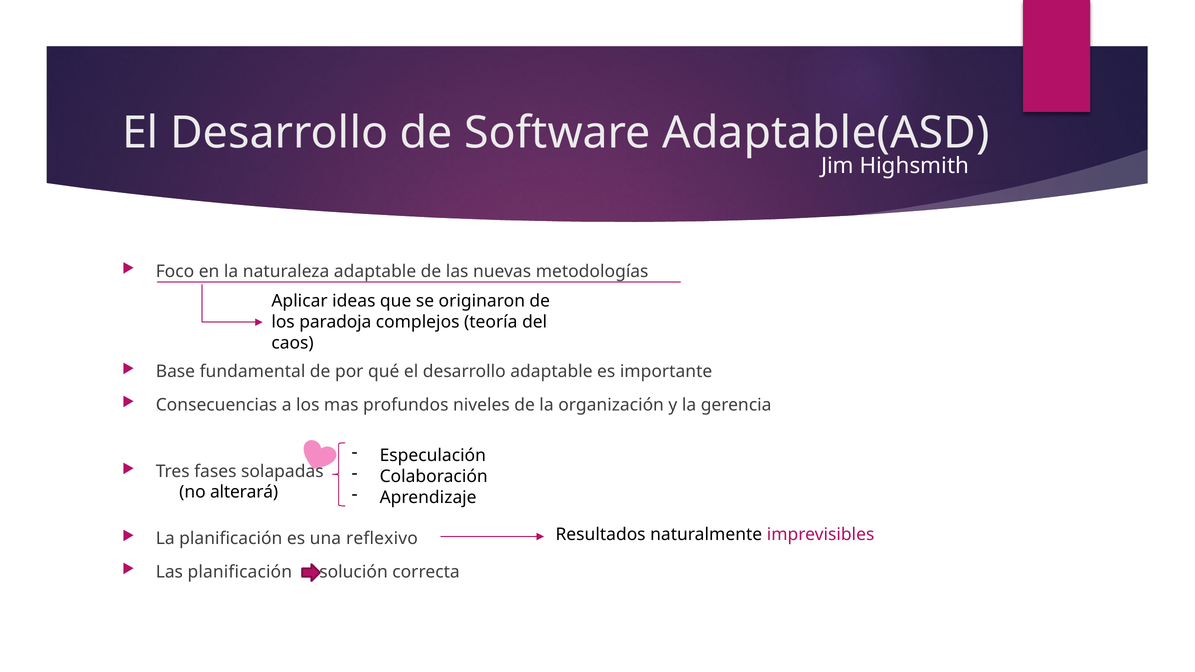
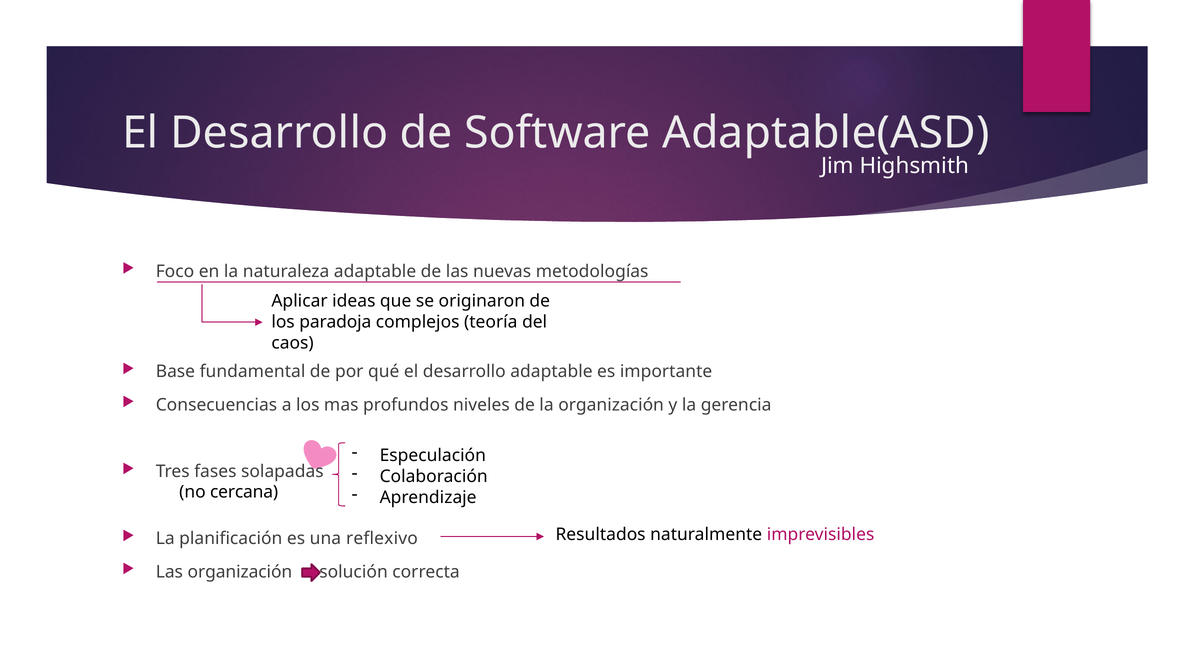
alterará: alterará -> cercana
Las planificación: planificación -> organización
